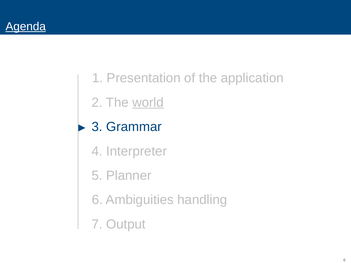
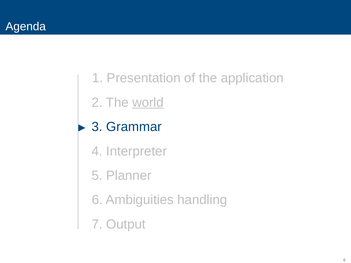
Agenda underline: present -> none
